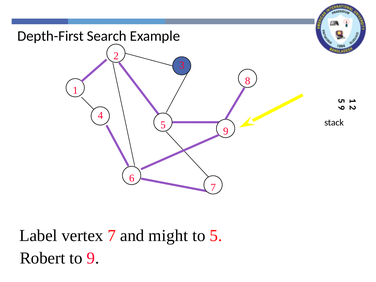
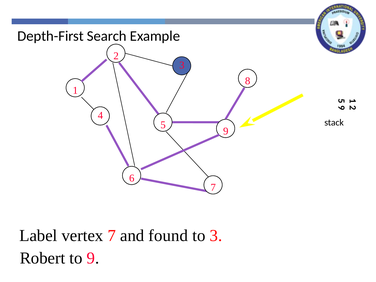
might: might -> found
to 5: 5 -> 3
